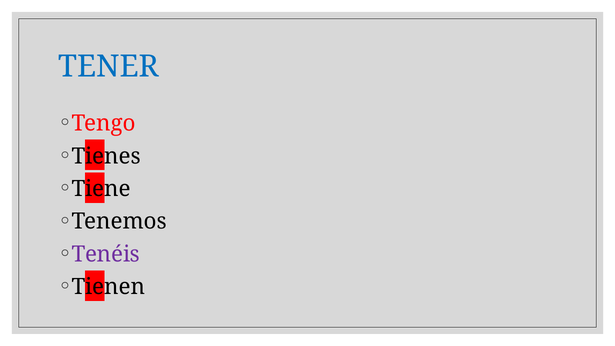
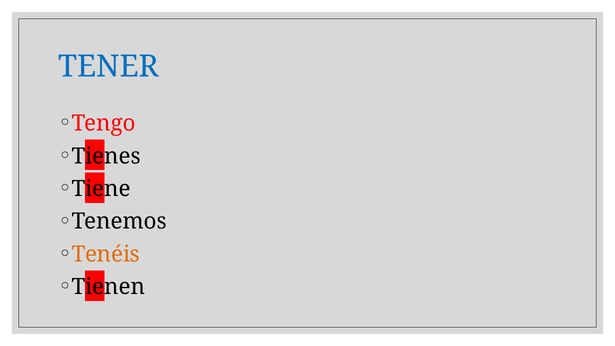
Tenéis colour: purple -> orange
